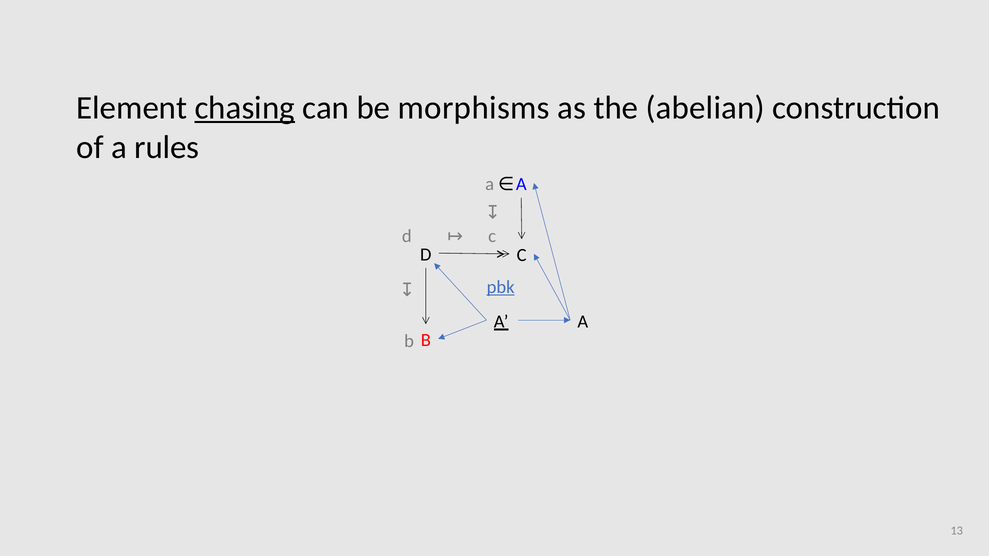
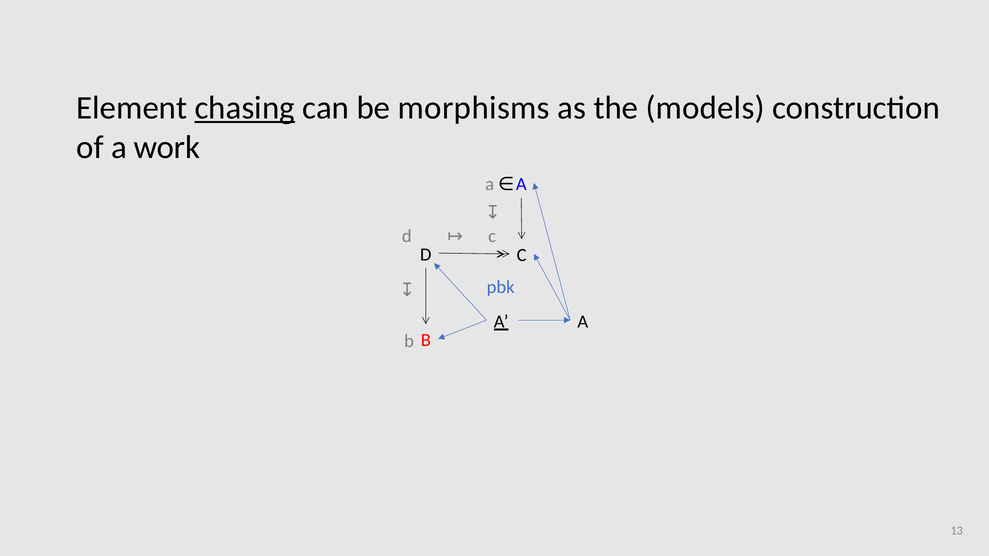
abelian: abelian -> models
rules: rules -> work
pbk underline: present -> none
